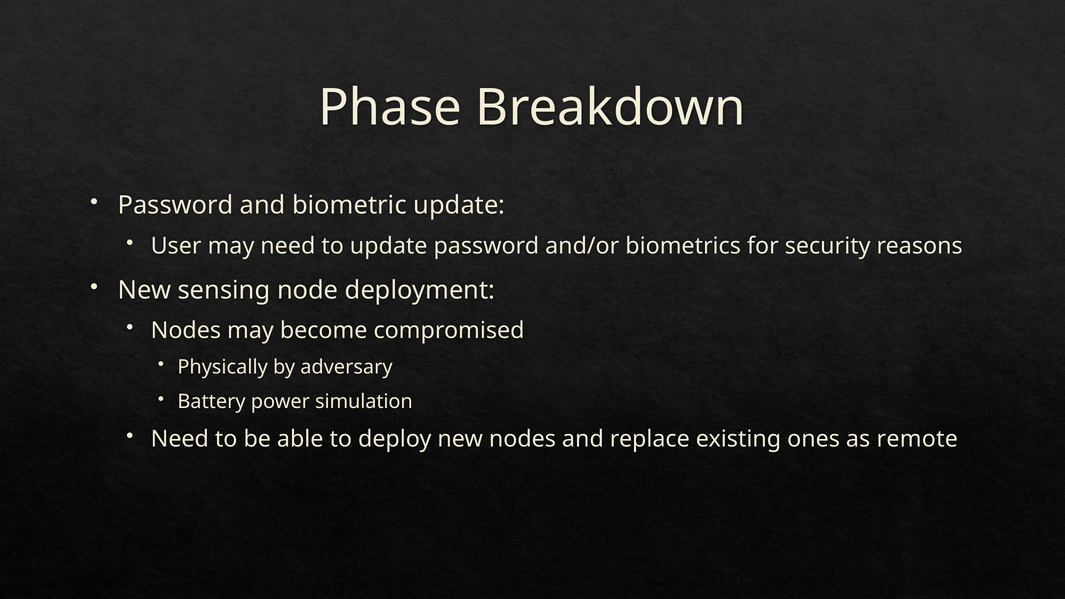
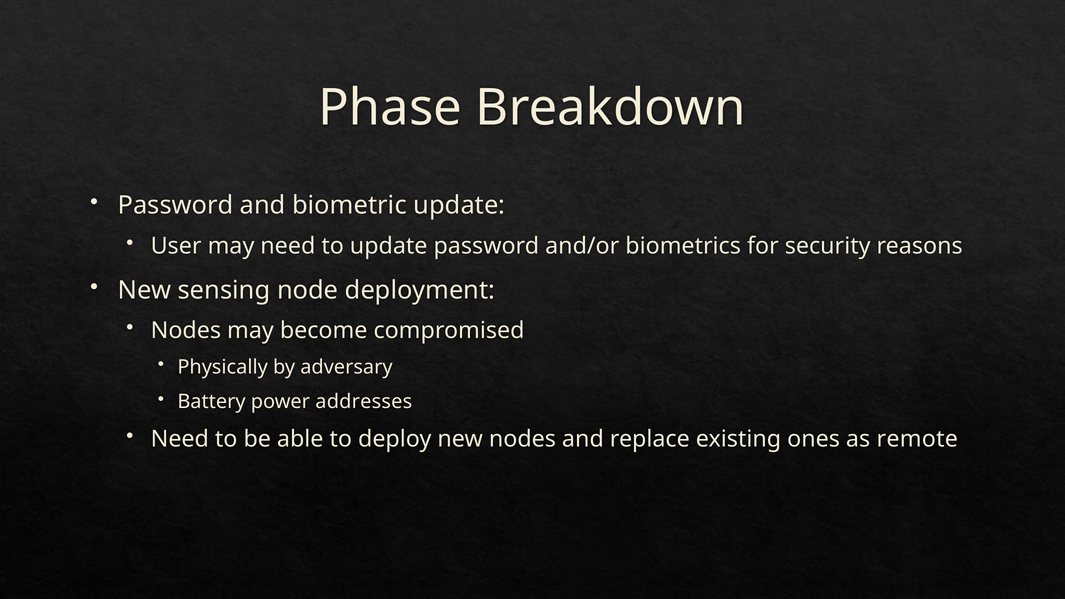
simulation: simulation -> addresses
